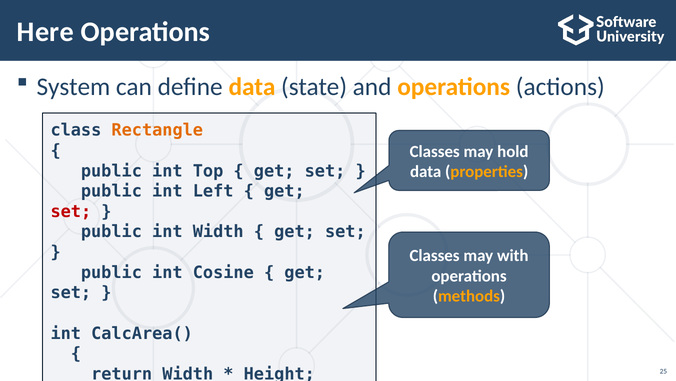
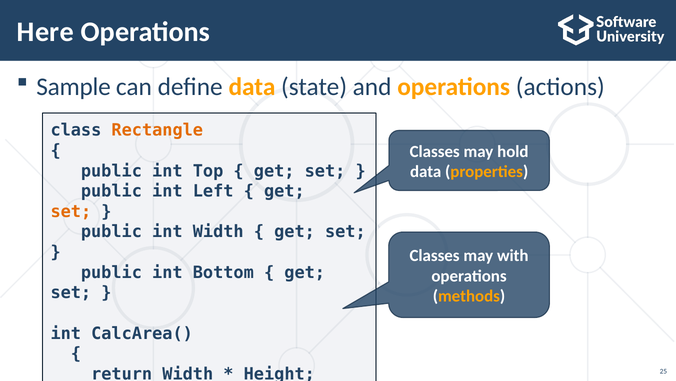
System: System -> Sample
set at (71, 211) colour: red -> orange
Cosine: Cosine -> Bottom
